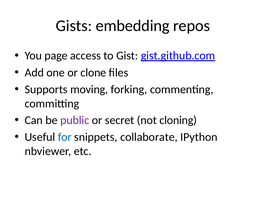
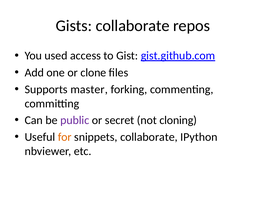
Gists embedding: embedding -> collaborate
page: page -> used
moving: moving -> master
for colour: blue -> orange
